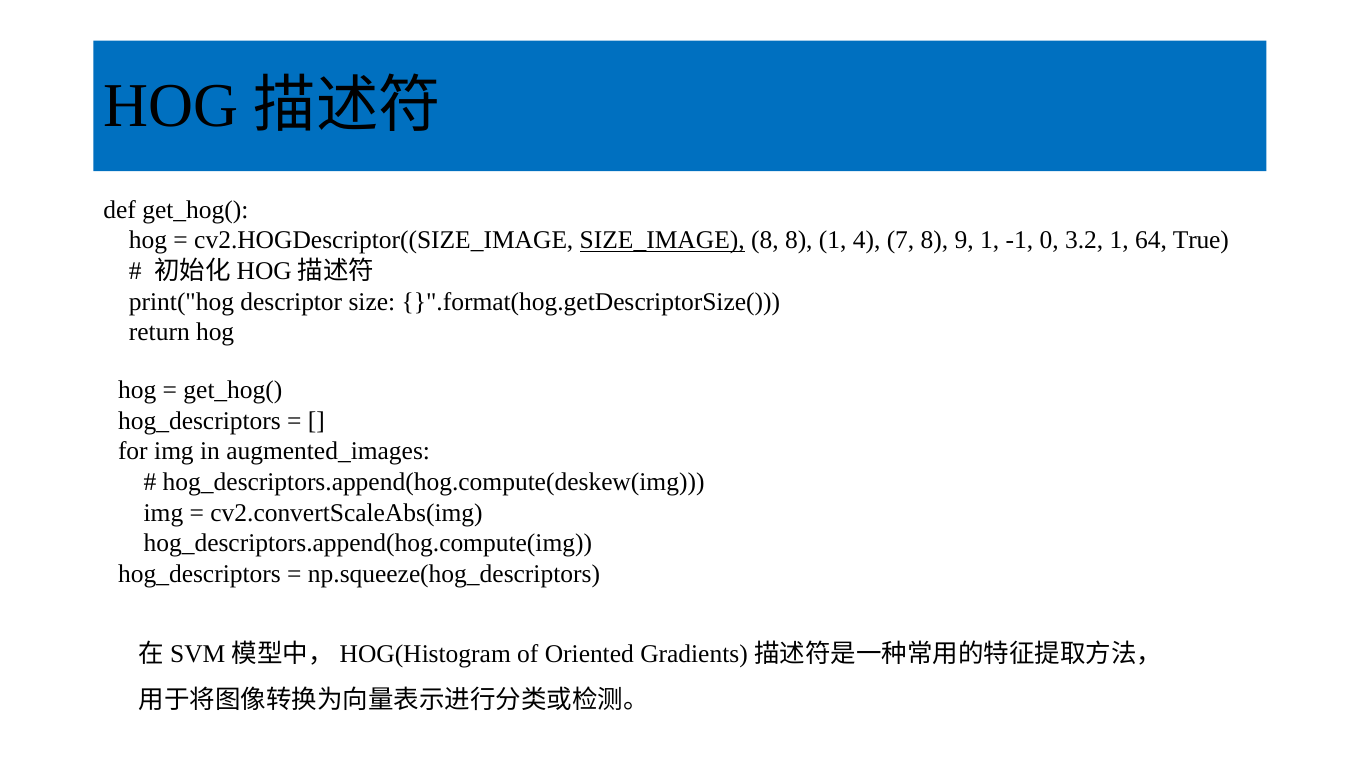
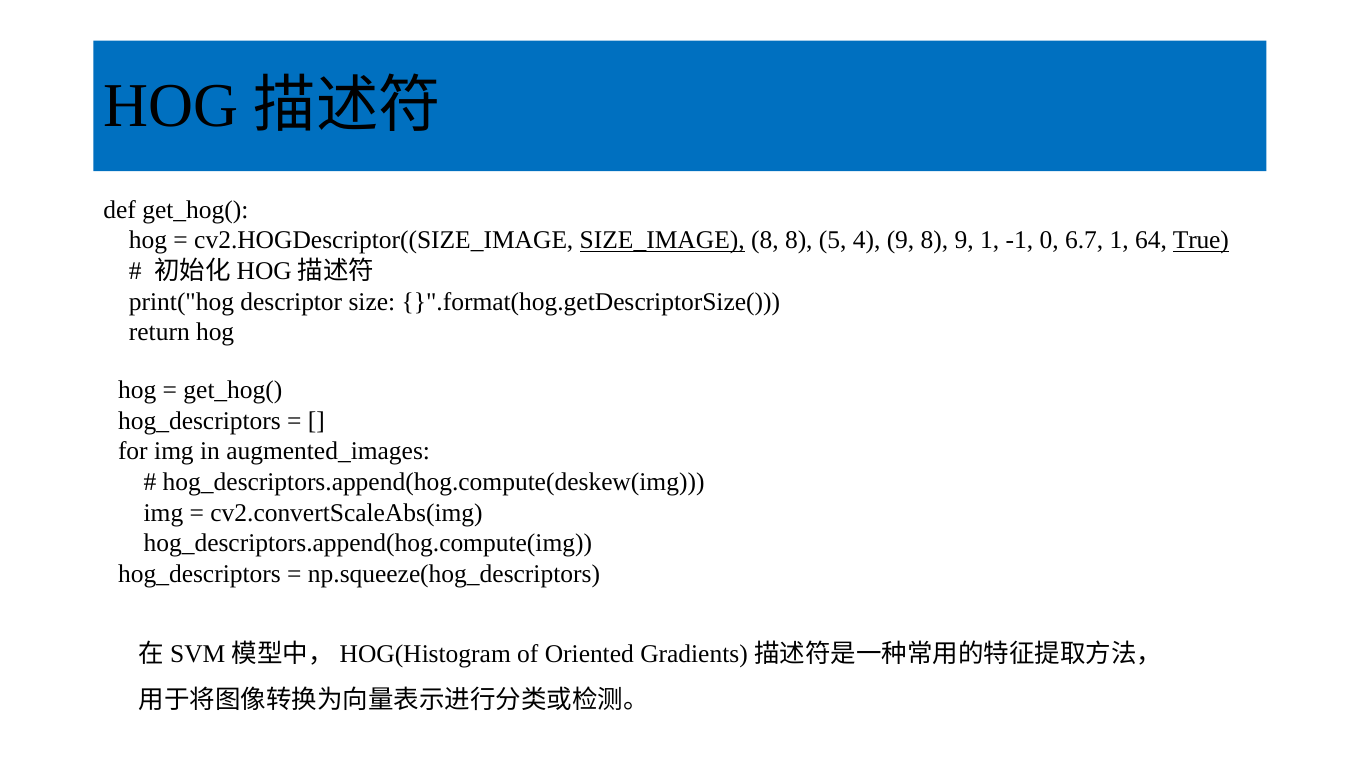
8 1: 1 -> 5
4 7: 7 -> 9
3.2: 3.2 -> 6.7
True underline: none -> present
